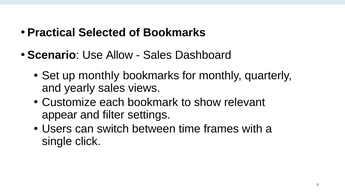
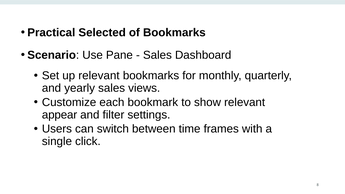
Allow: Allow -> Pane
up monthly: monthly -> relevant
